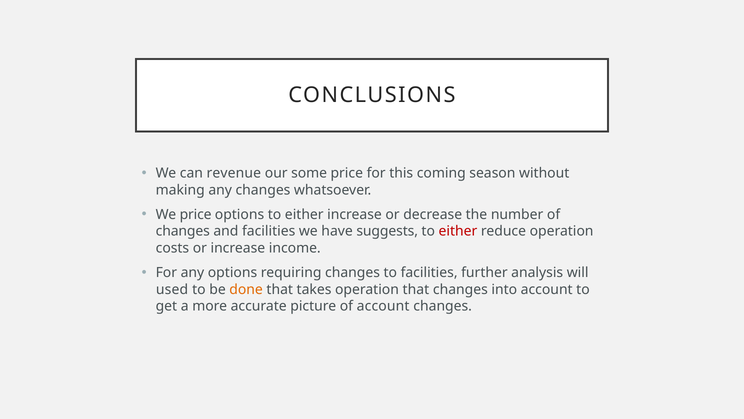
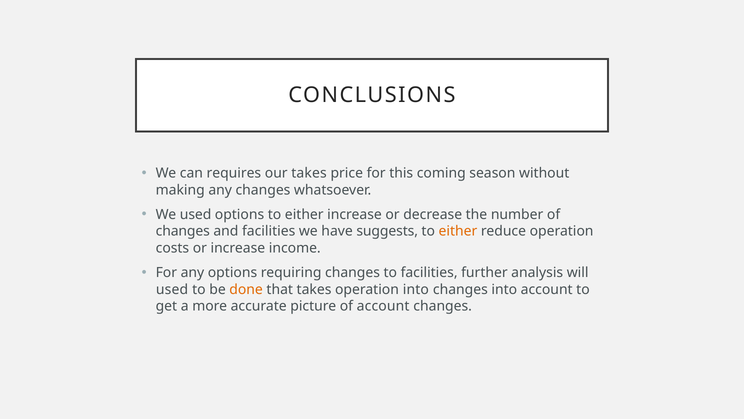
revenue: revenue -> requires
our some: some -> takes
We price: price -> used
either at (458, 231) colour: red -> orange
operation that: that -> into
